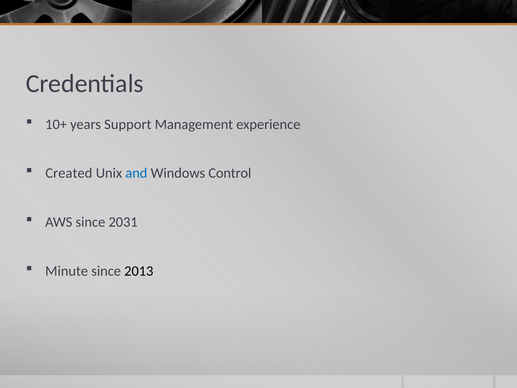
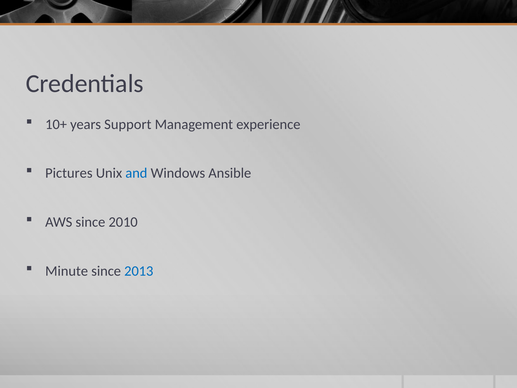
Created: Created -> Pictures
Control: Control -> Ansible
2031: 2031 -> 2010
2013 colour: black -> blue
